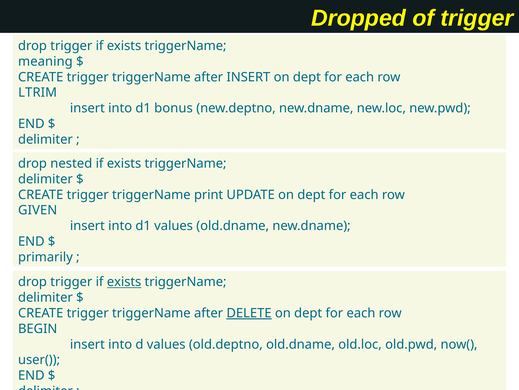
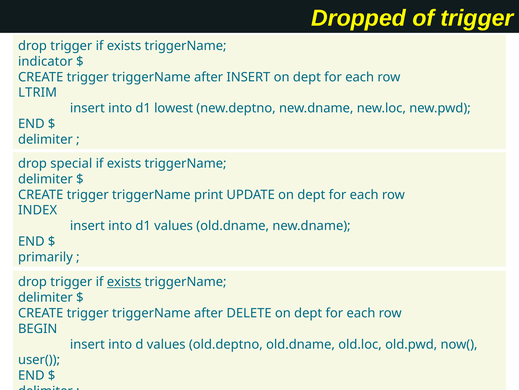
meaning: meaning -> indicator
bonus: bonus -> lowest
nested: nested -> special
GIVEN at (38, 210): GIVEN -> INDEX
DELETE underline: present -> none
